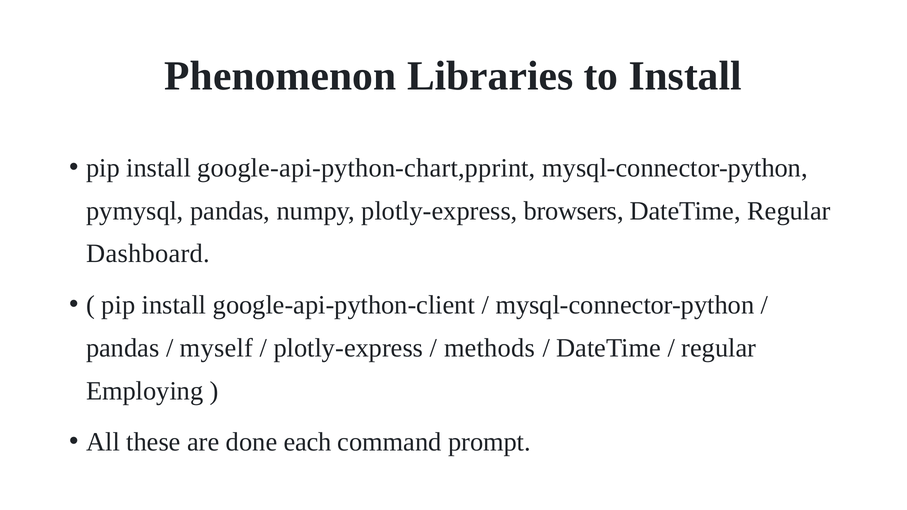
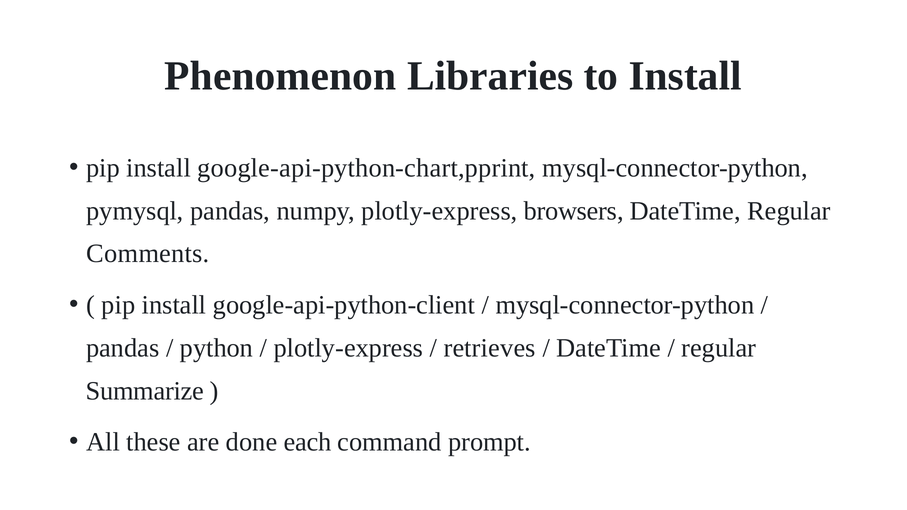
Dashboard: Dashboard -> Comments
myself: myself -> python
methods: methods -> retrieves
Employing: Employing -> Summarize
